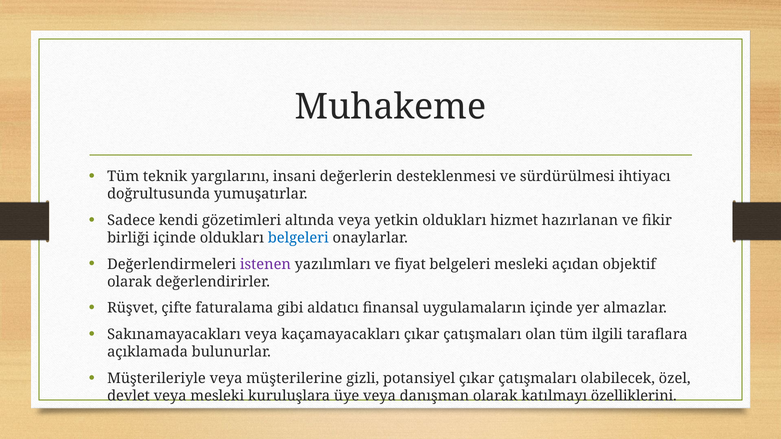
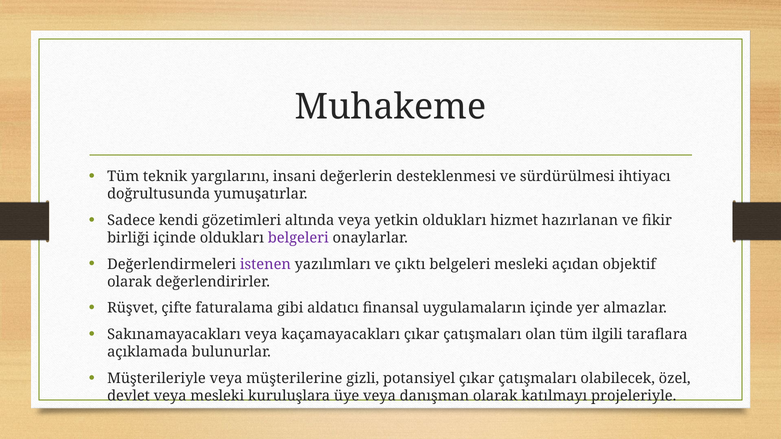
belgeleri at (298, 238) colour: blue -> purple
fiyat: fiyat -> çıktı
özelliklerini: özelliklerini -> projeleriyle
